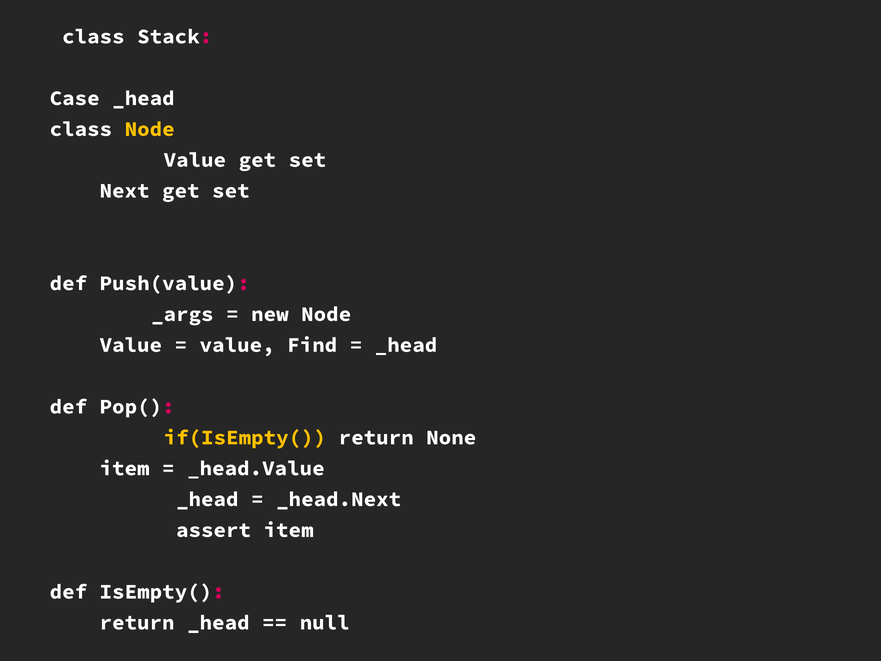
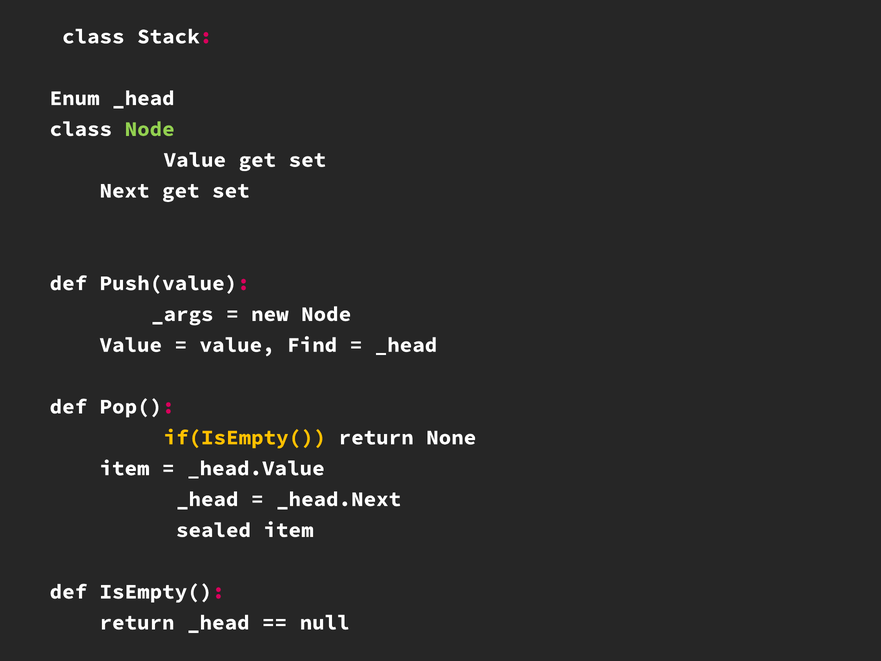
Case: Case -> Enum
Node at (150, 129) colour: yellow -> light green
assert: assert -> sealed
